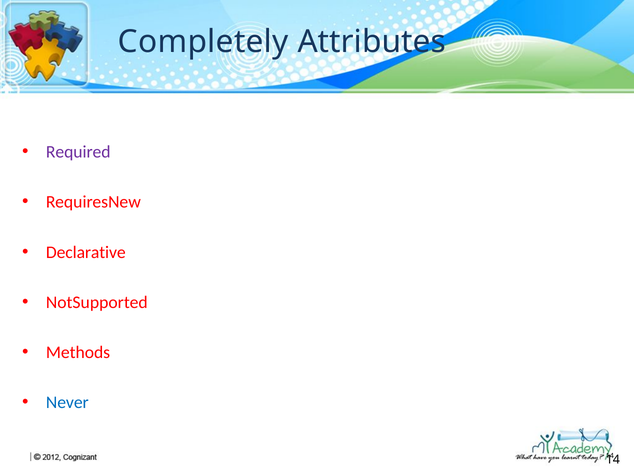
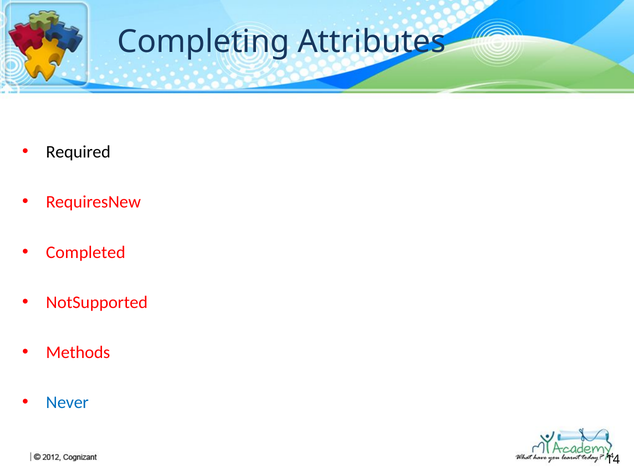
Completely: Completely -> Completing
Required colour: purple -> black
Declarative: Declarative -> Completed
